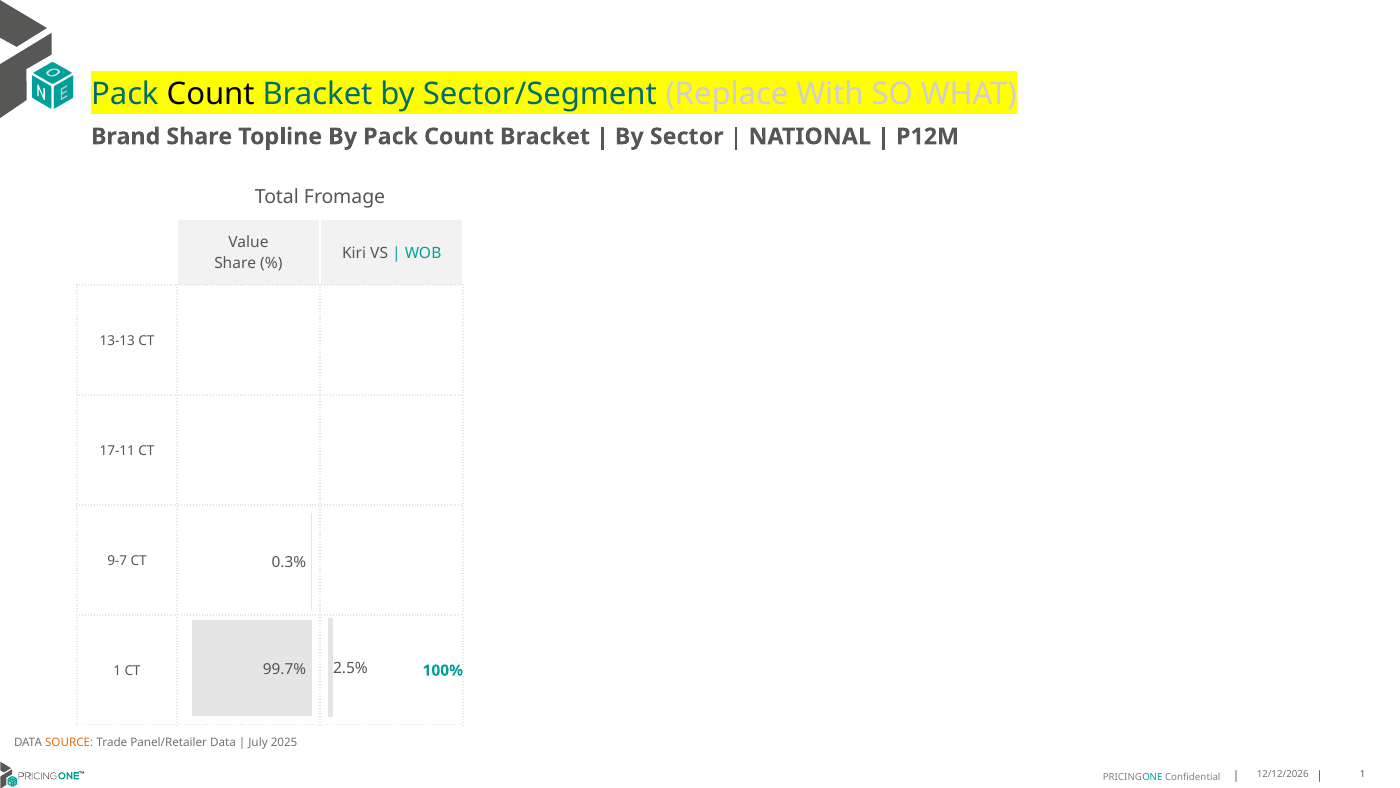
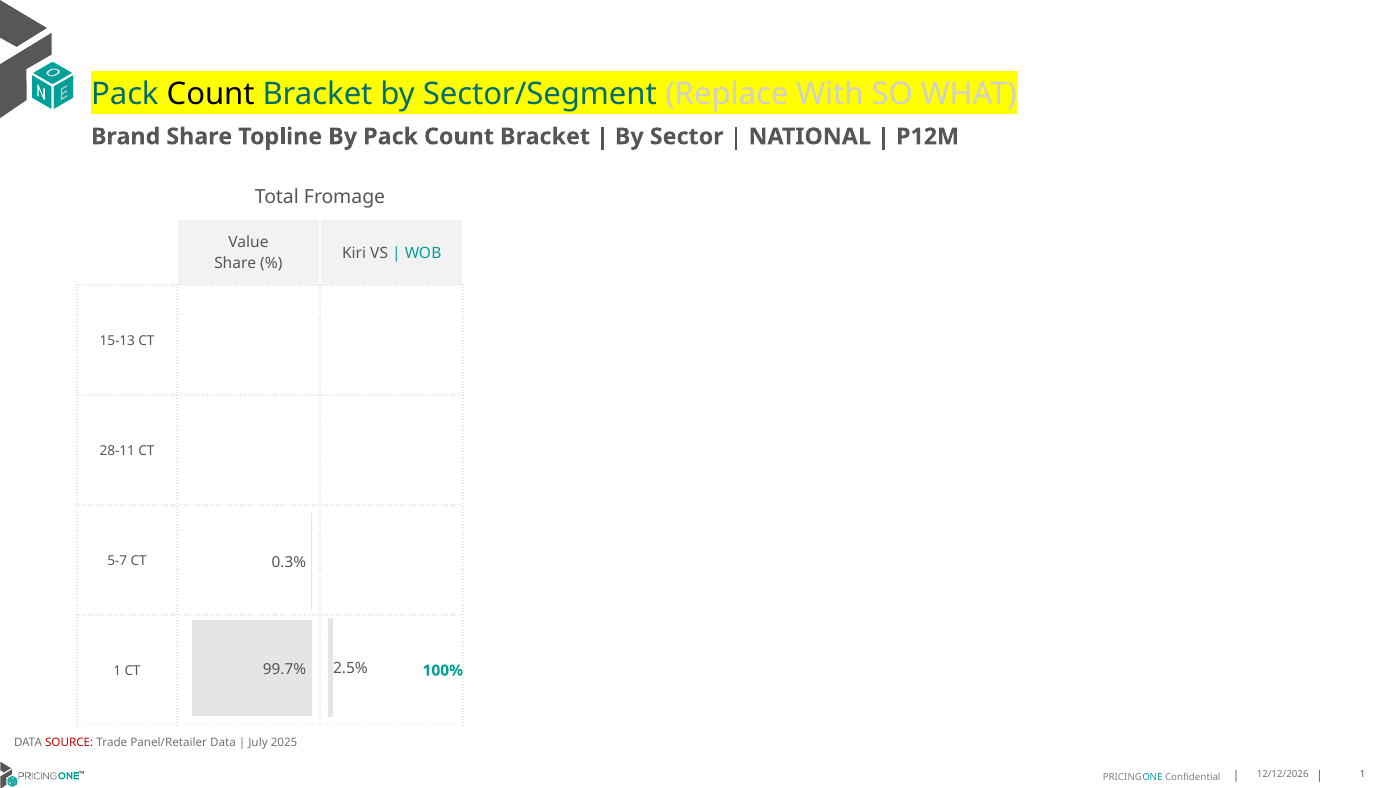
13-13: 13-13 -> 15-13
17-11: 17-11 -> 28-11
9-7: 9-7 -> 5-7
SOURCE colour: orange -> red
